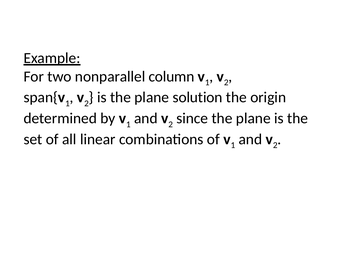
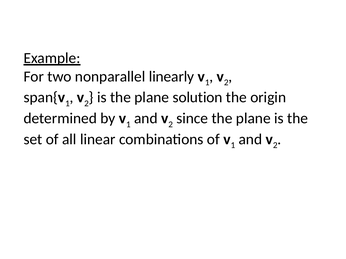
column: column -> linearly
